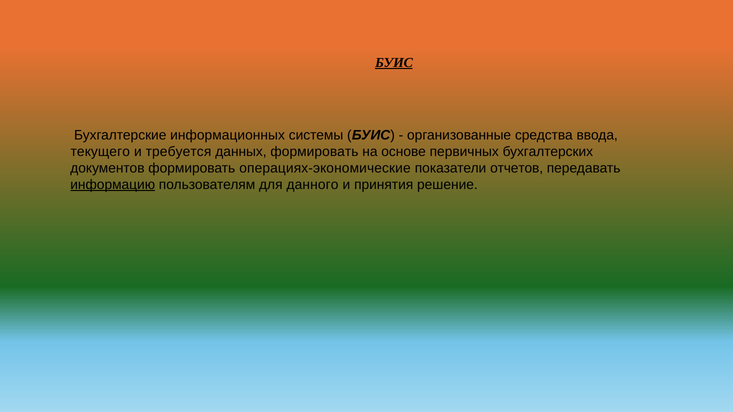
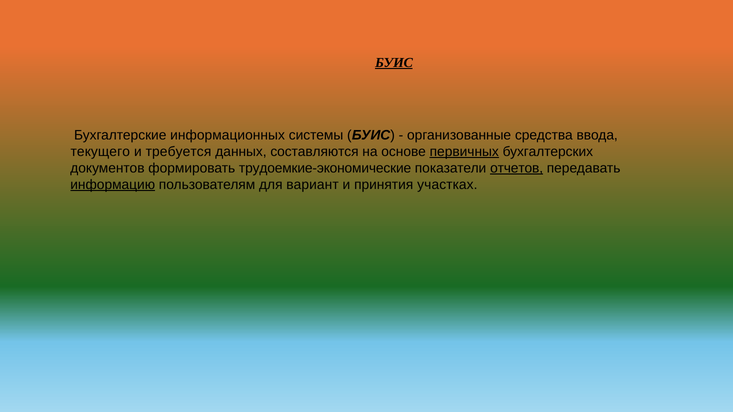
данных формировать: формировать -> составляются
первичных underline: none -> present
операциях-экономические: операциях-экономические -> трудоемкие-экономические
отчетов underline: none -> present
данного: данного -> вариант
решение: решение -> участках
